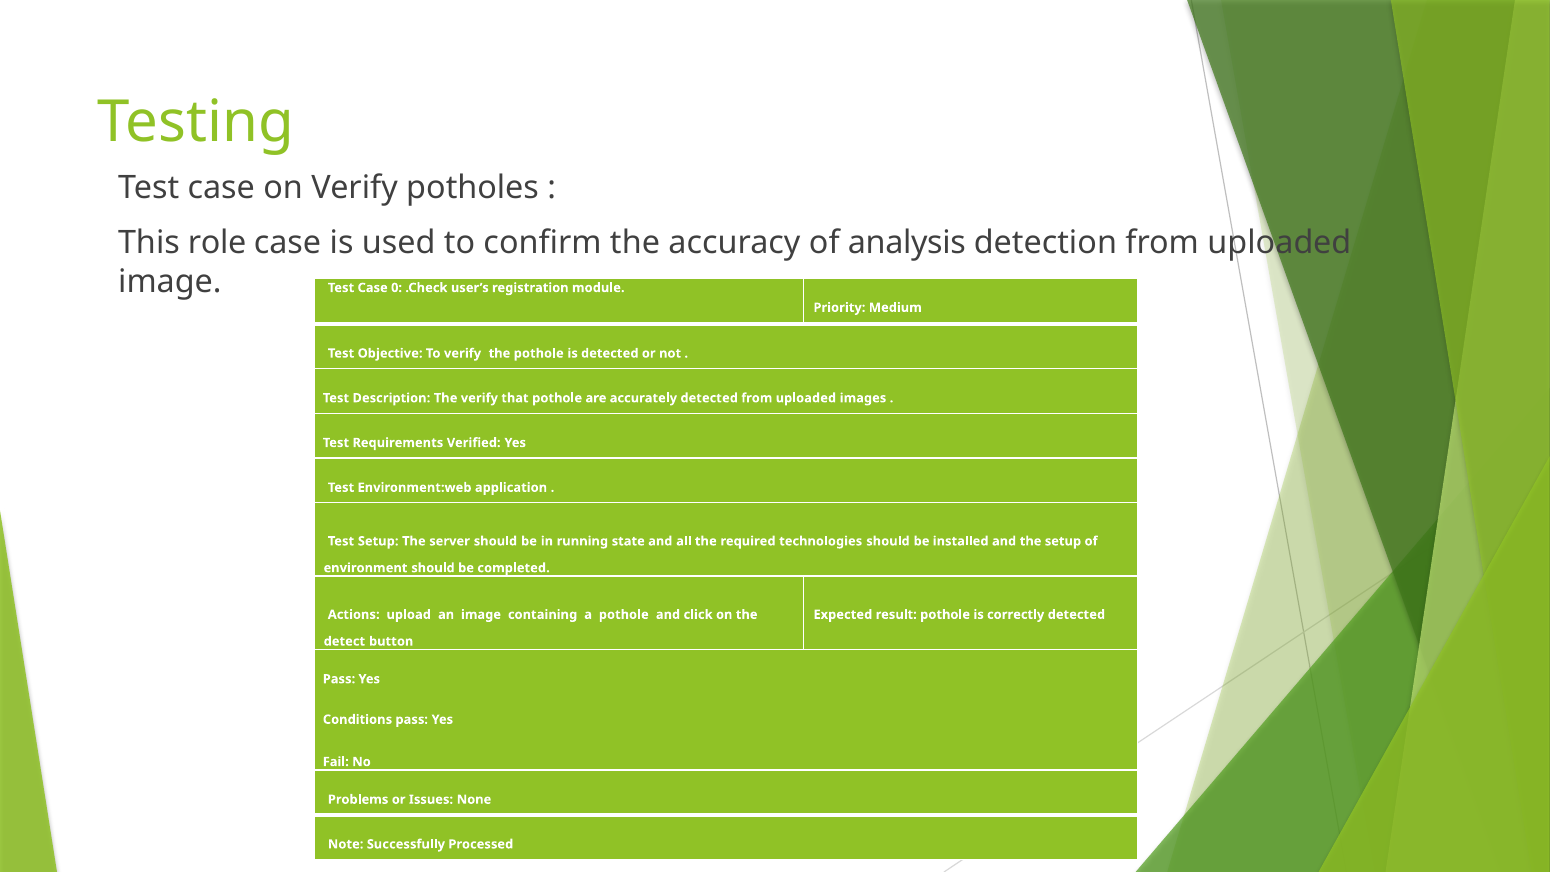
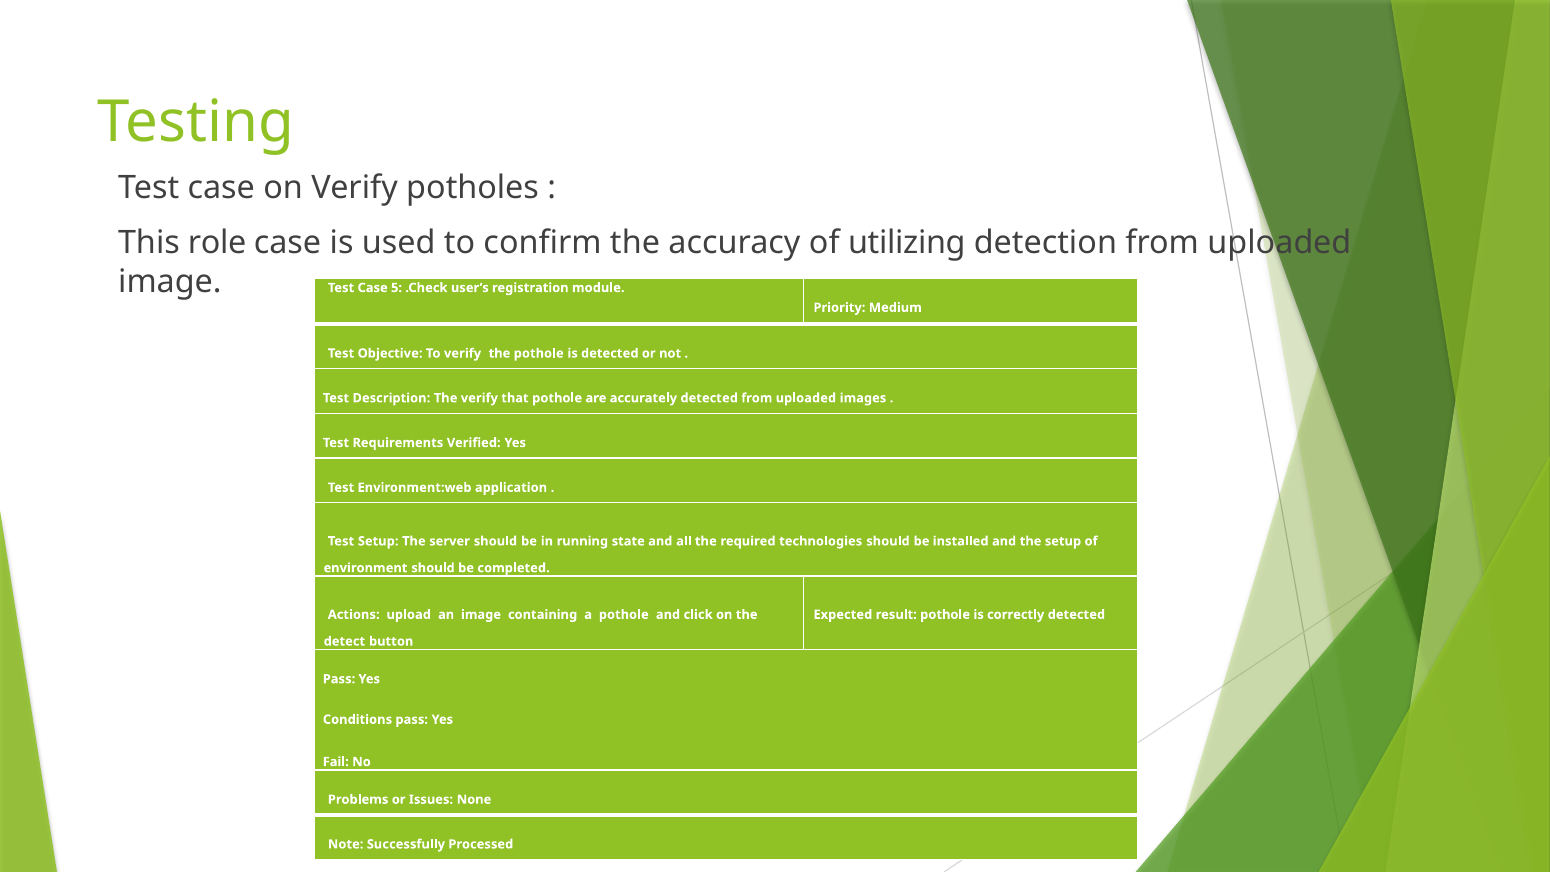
analysis: analysis -> utilizing
0: 0 -> 5
